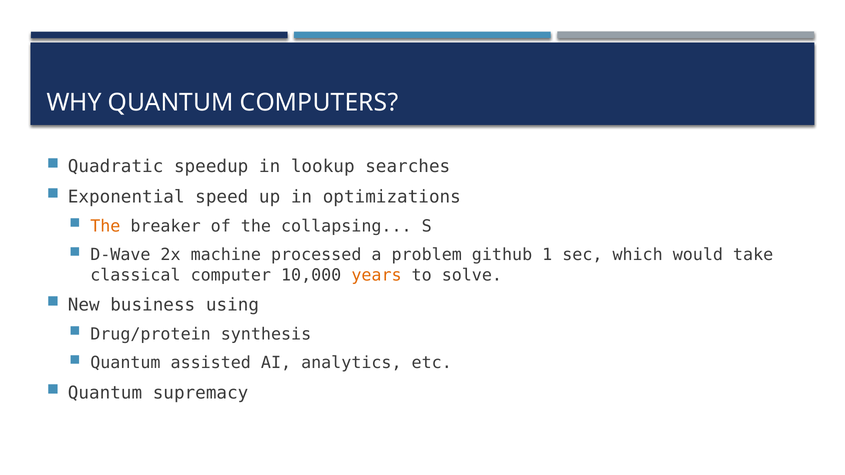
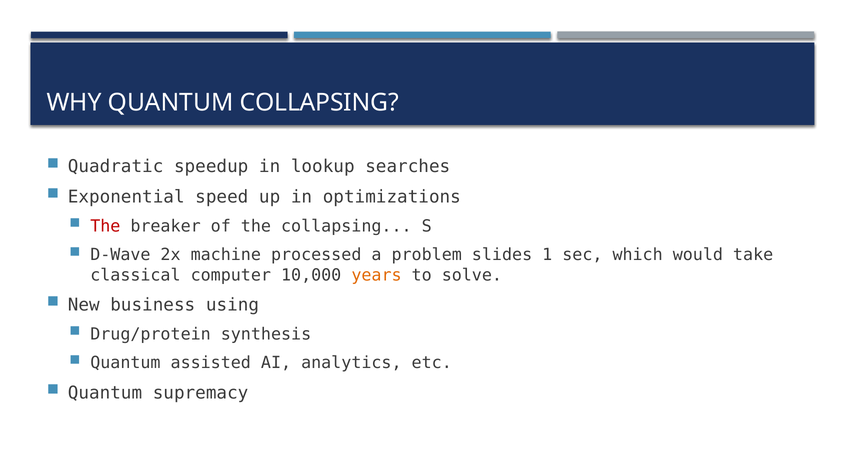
QUANTUM COMPUTERS: COMPUTERS -> COLLAPSING
The at (105, 226) colour: orange -> red
github: github -> slides
